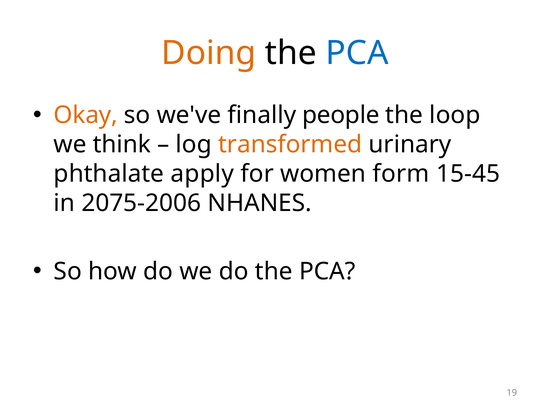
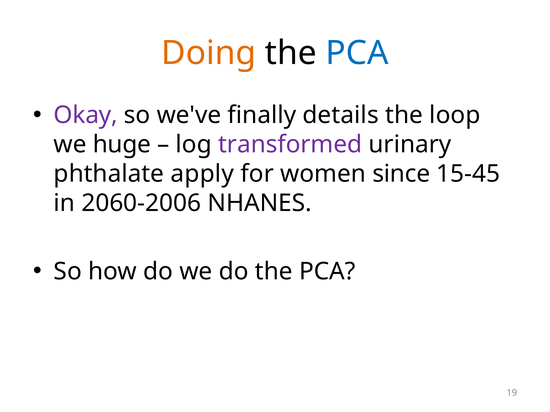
Okay colour: orange -> purple
people: people -> details
think: think -> huge
transformed colour: orange -> purple
form: form -> since
2075-2006: 2075-2006 -> 2060-2006
